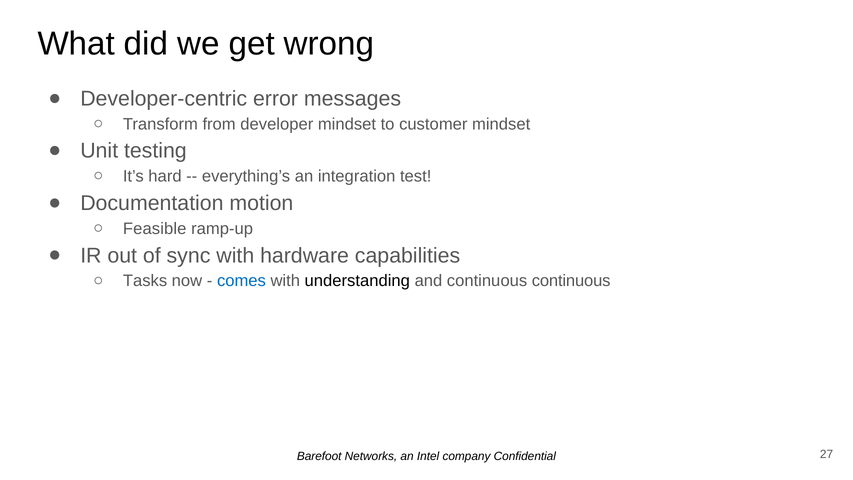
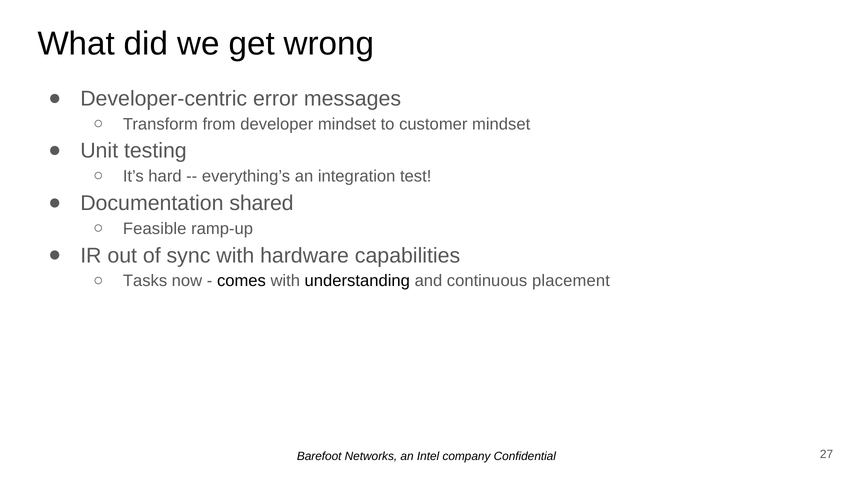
motion: motion -> shared
comes colour: blue -> black
continuous continuous: continuous -> placement
